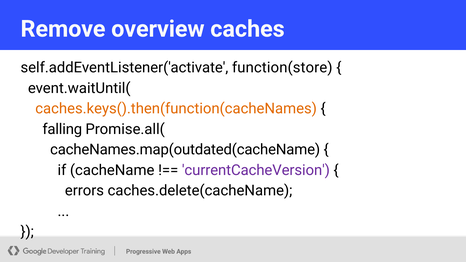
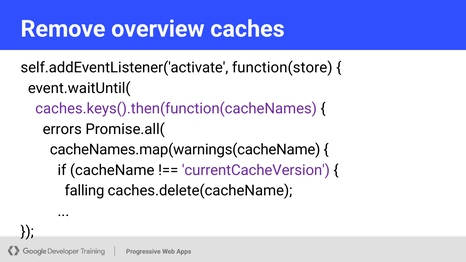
caches.keys().then(function(cacheNames colour: orange -> purple
falling: falling -> errors
cacheNames.map(outdated(cacheName: cacheNames.map(outdated(cacheName -> cacheNames.map(warnings(cacheName
errors: errors -> falling
